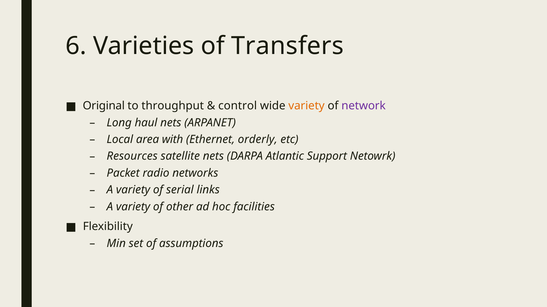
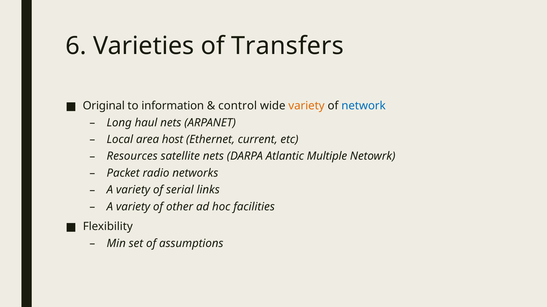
throughput: throughput -> information
network colour: purple -> blue
with: with -> host
orderly: orderly -> current
Support: Support -> Multiple
